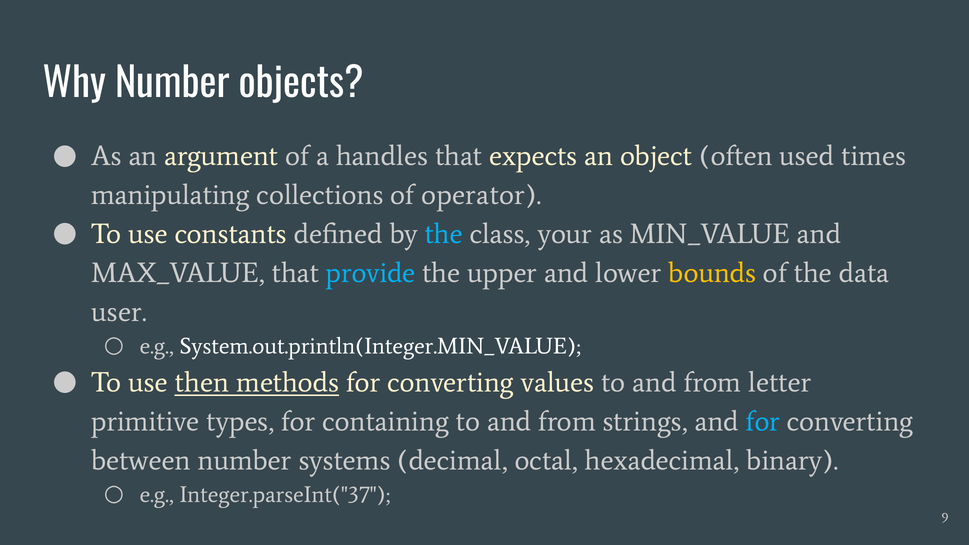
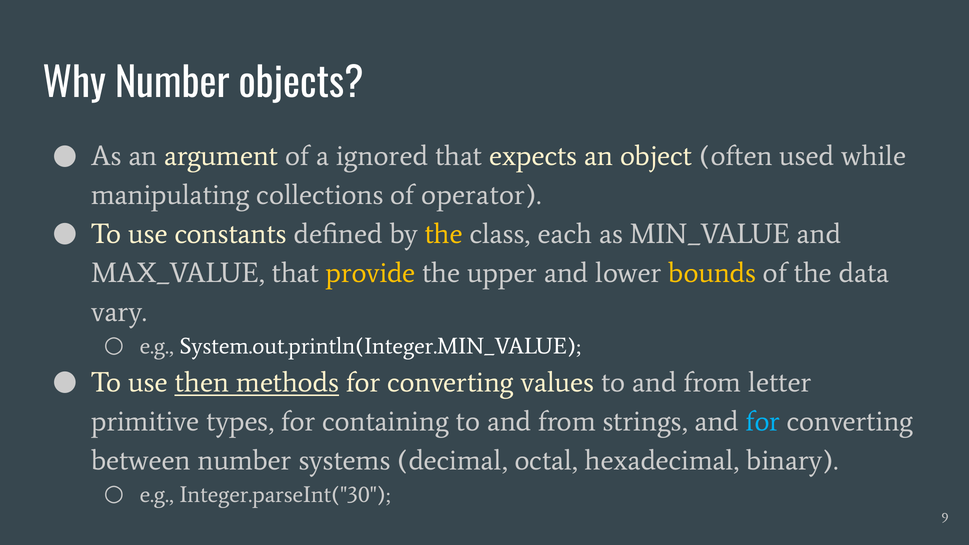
handles: handles -> ignored
times: times -> while
the at (444, 234) colour: light blue -> yellow
your: your -> each
provide colour: light blue -> yellow
user: user -> vary
Integer.parseInt("37: Integer.parseInt("37 -> Integer.parseInt("30
